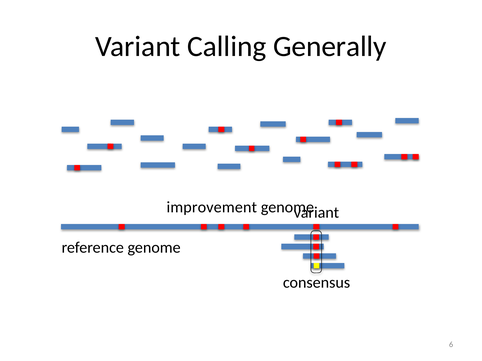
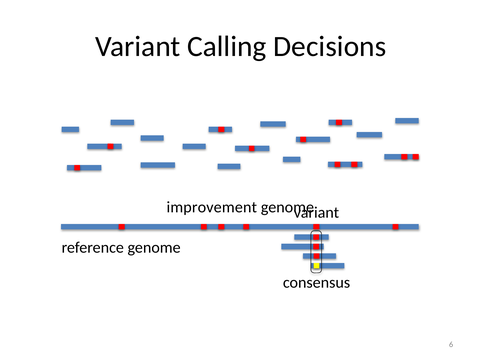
Generally: Generally -> Decisions
